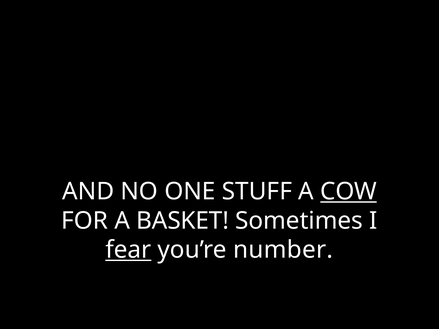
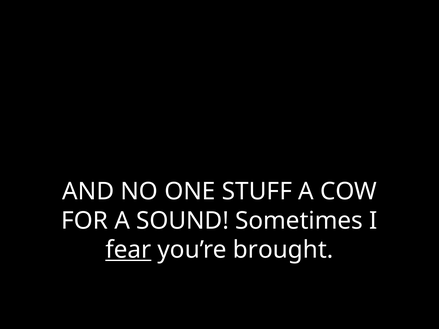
COW underline: present -> none
BASKET: BASKET -> SOUND
number: number -> brought
